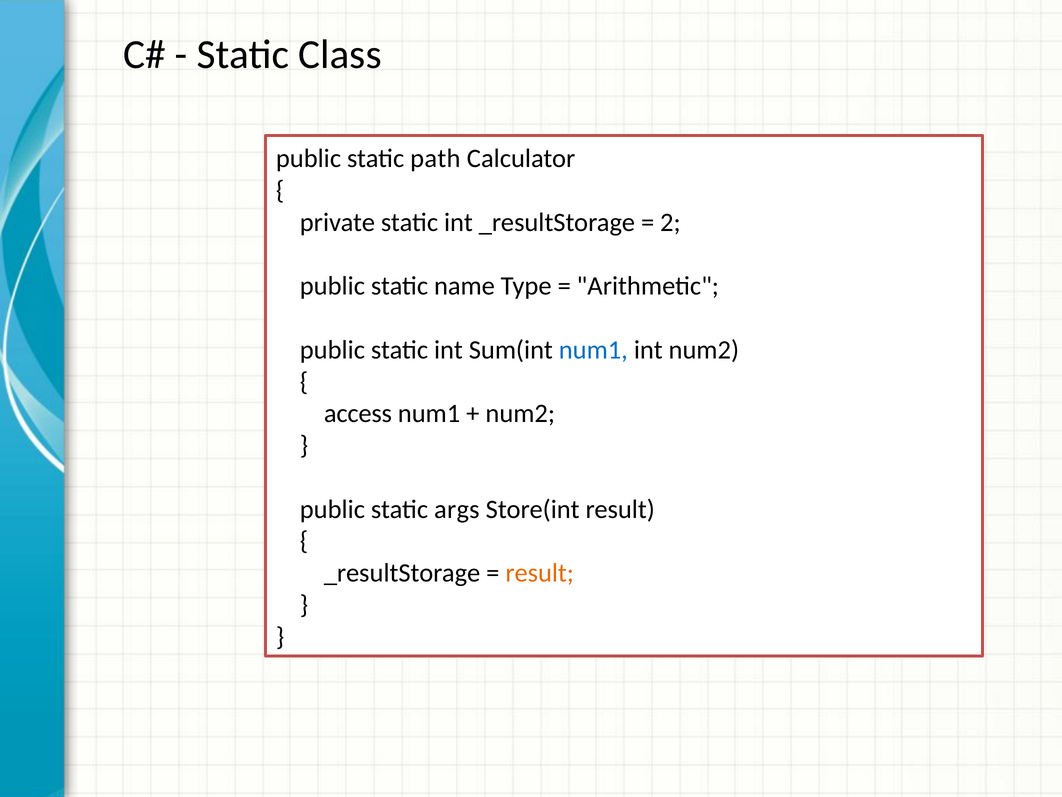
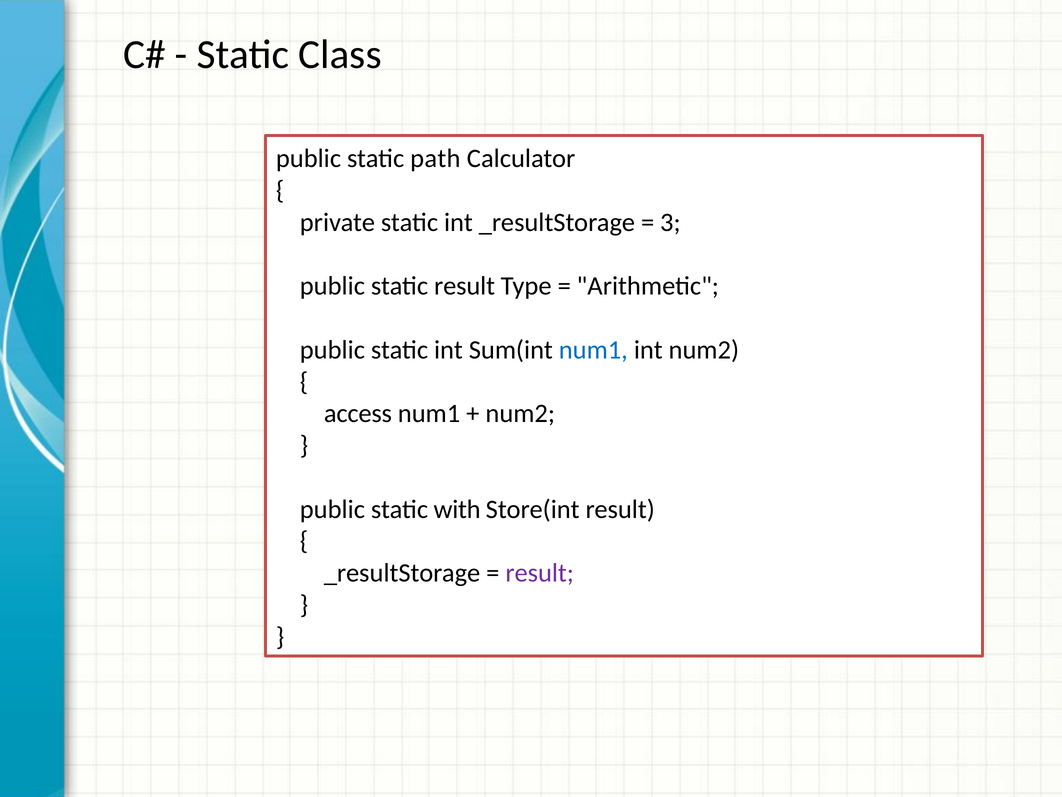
2: 2 -> 3
static name: name -> result
args: args -> with
result at (540, 573) colour: orange -> purple
